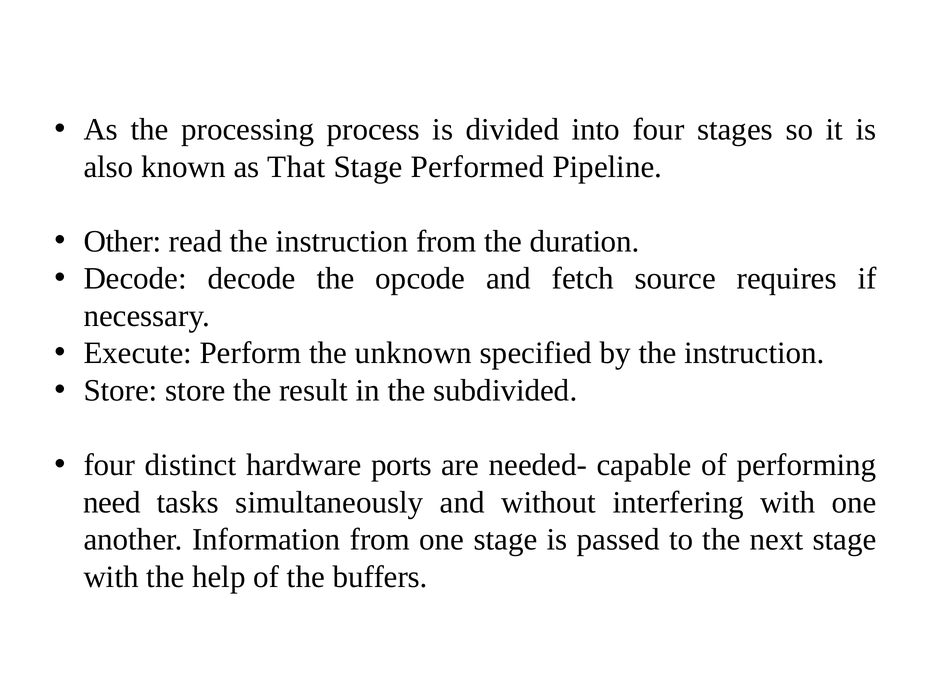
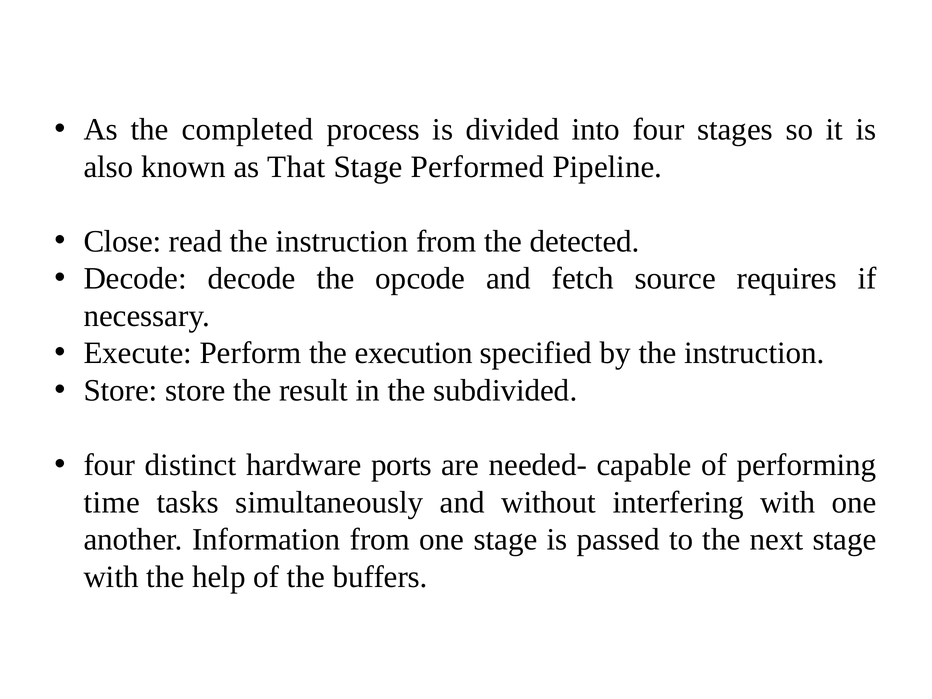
processing: processing -> completed
Other: Other -> Close
duration: duration -> detected
unknown: unknown -> execution
need: need -> time
